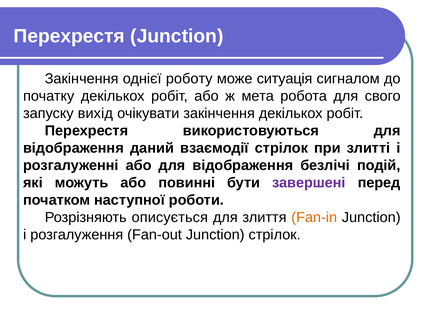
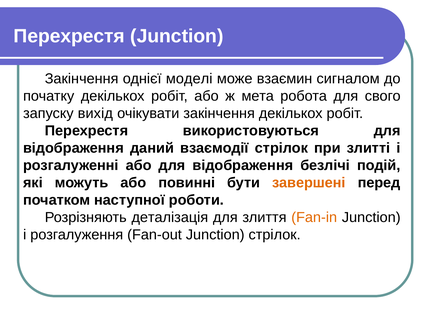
роботу: роботу -> моделі
ситуація: ситуація -> взаємин
завершені colour: purple -> orange
описується: описується -> деталізація
